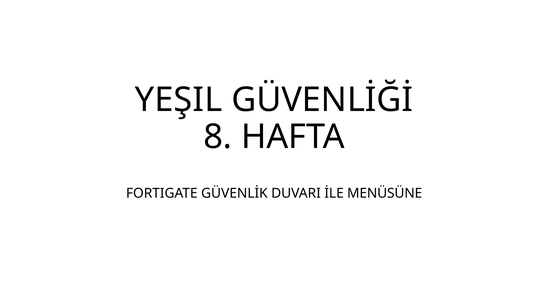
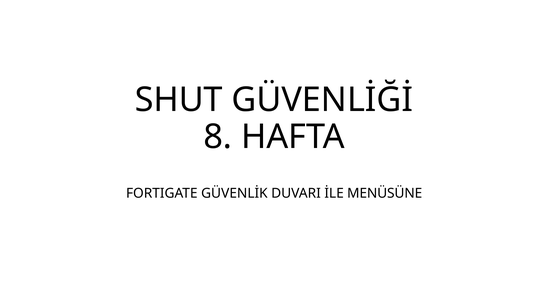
YEŞIL: YEŞIL -> SHUT
